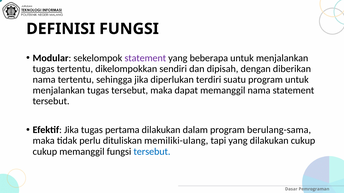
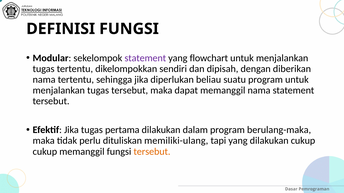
beberapa: beberapa -> flowchart
terdiri: terdiri -> beliau
berulang-sama: berulang-sama -> berulang-maka
tersebut at (152, 152) colour: blue -> orange
